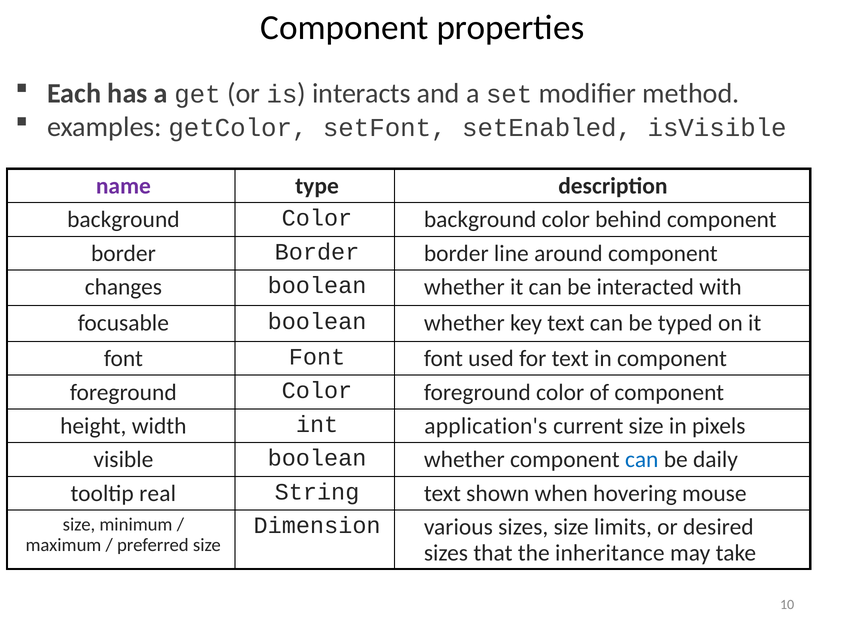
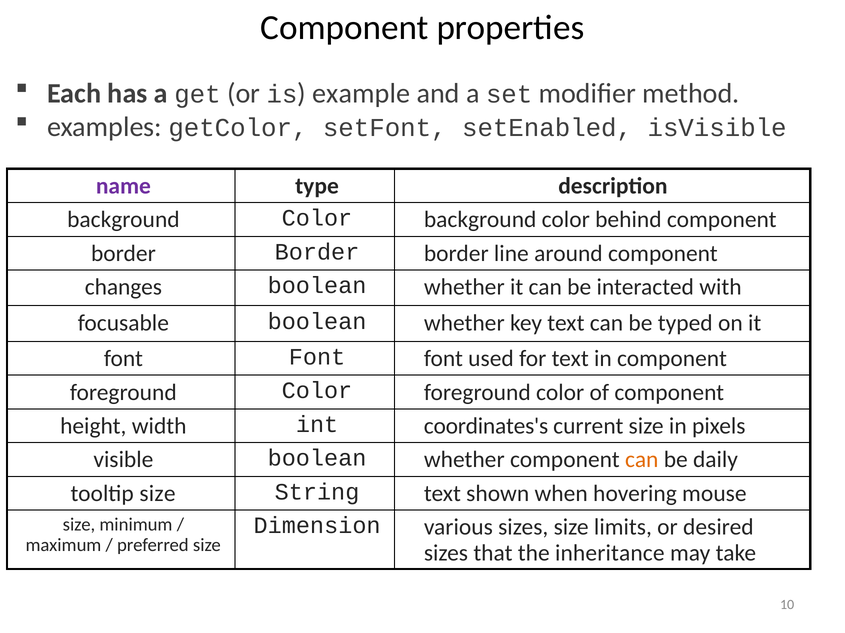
interacts: interacts -> example
application's: application's -> coordinates's
can at (642, 460) colour: blue -> orange
tooltip real: real -> size
